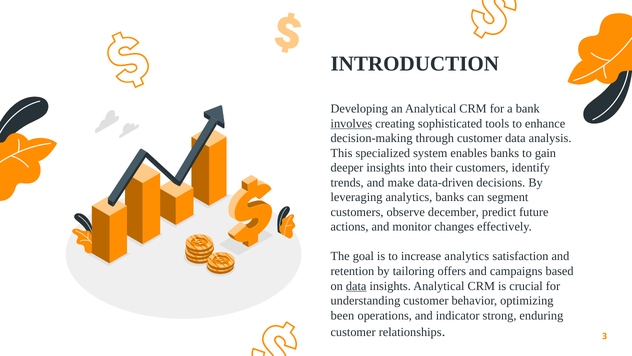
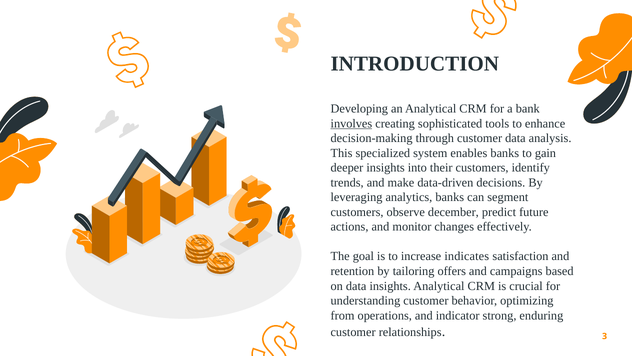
increase analytics: analytics -> indicates
data at (356, 286) underline: present -> none
been: been -> from
